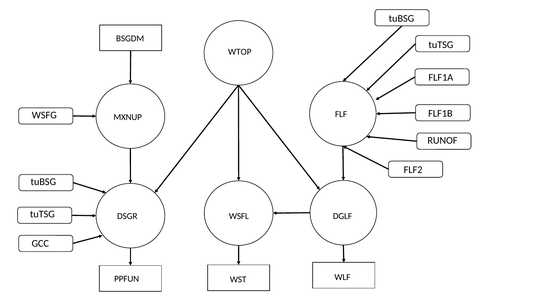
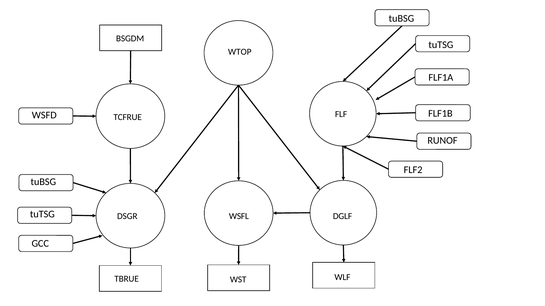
WSFG: WSFG -> WSFD
MXNUP: MXNUP -> TCFRUE
PPFUN: PPFUN -> TBRUE
